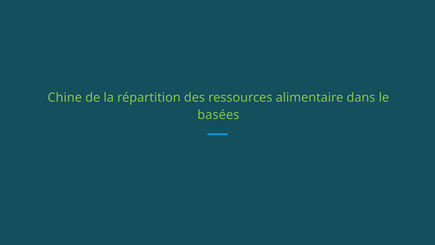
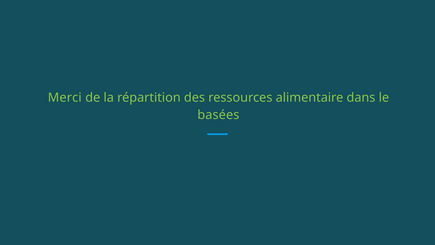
Chine: Chine -> Merci
